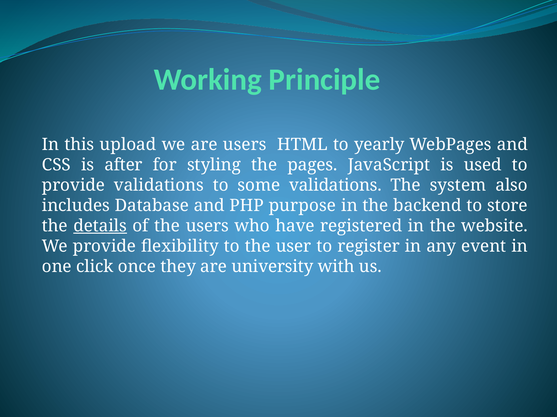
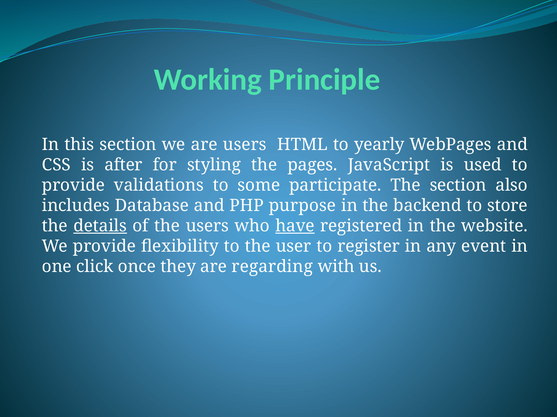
this upload: upload -> section
some validations: validations -> participate
The system: system -> section
have underline: none -> present
university: university -> regarding
